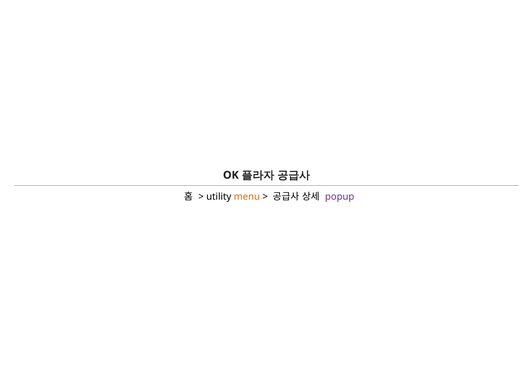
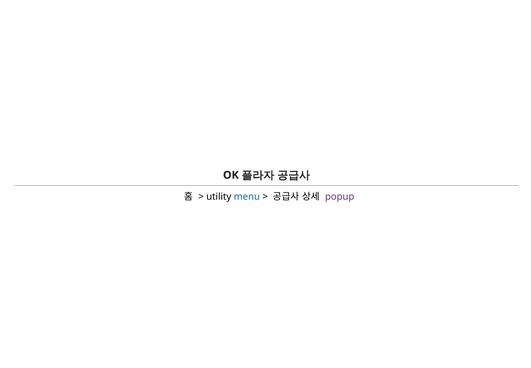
menu colour: orange -> blue
